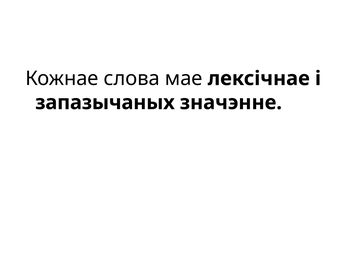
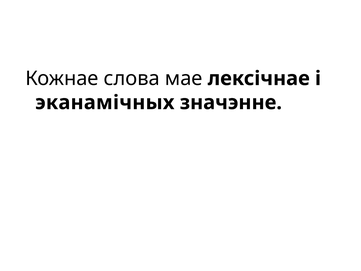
запазычаных: запазычаных -> эканамічных
